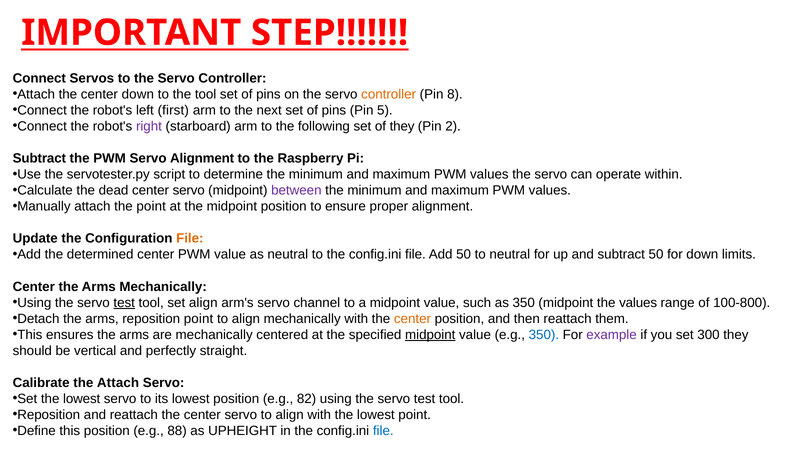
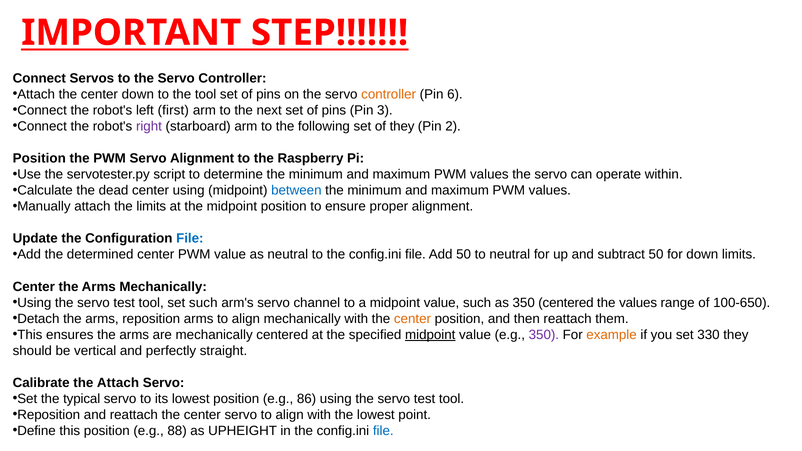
8: 8 -> 6
5: 5 -> 3
Subtract at (39, 158): Subtract -> Position
dead center servo: servo -> using
between colour: purple -> blue
the point: point -> limits
File at (190, 239) colour: orange -> blue
test at (124, 303) underline: present -> none
set align: align -> such
350 midpoint: midpoint -> centered
100-800: 100-800 -> 100-650
reposition point: point -> arms
350 at (544, 335) colour: blue -> purple
example colour: purple -> orange
300: 300 -> 330
Set the lowest: lowest -> typical
82: 82 -> 86
